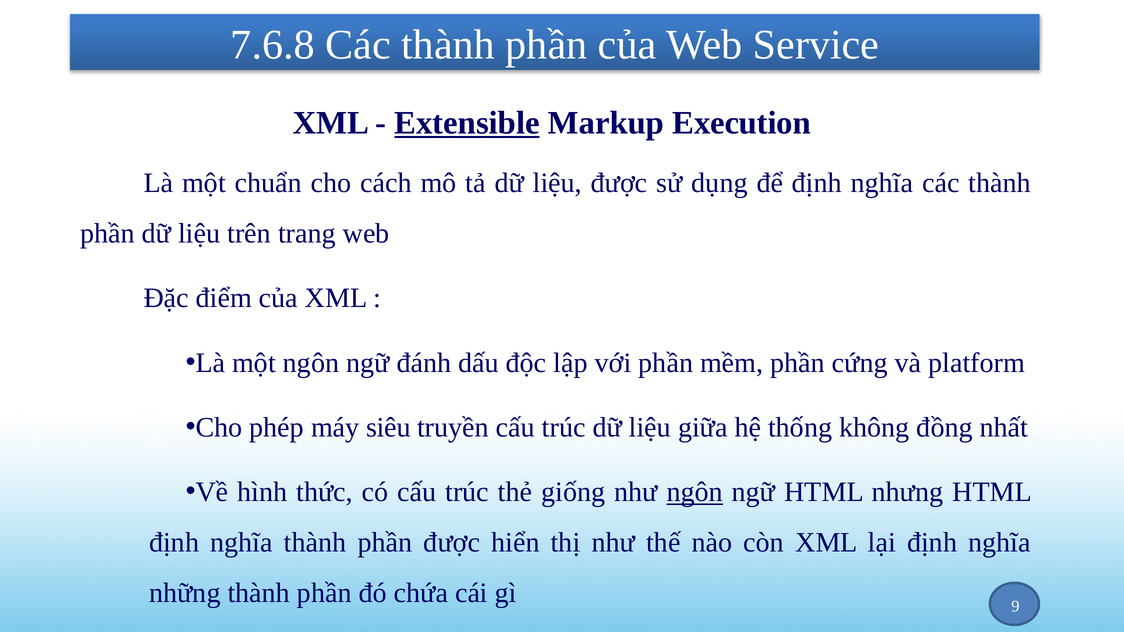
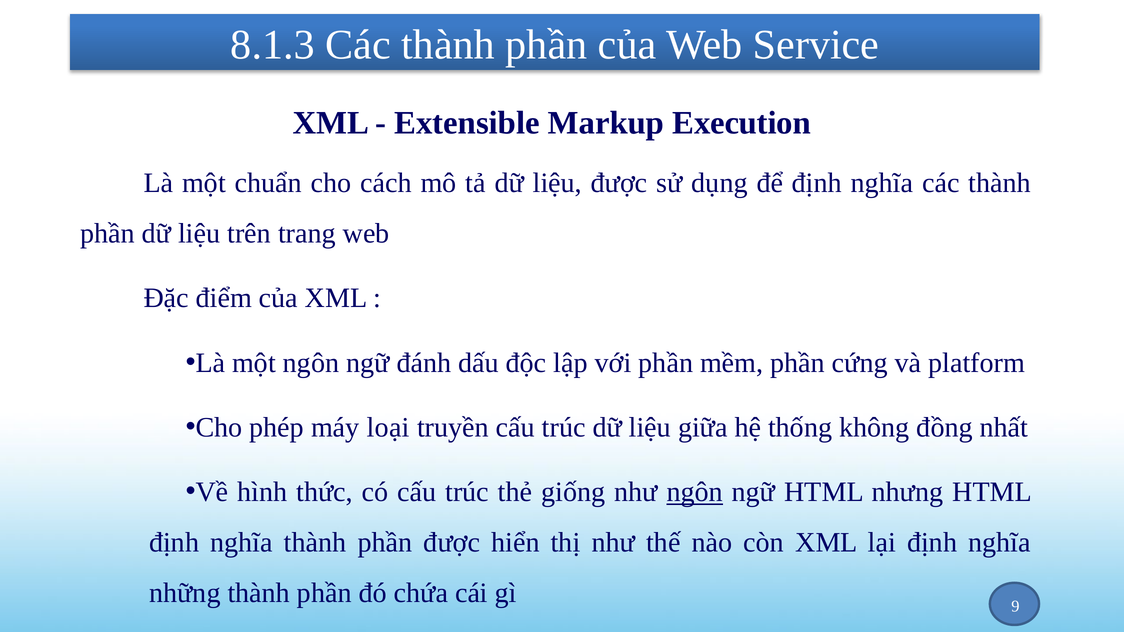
7.6.8: 7.6.8 -> 8.1.3
Extensible underline: present -> none
siêu: siêu -> loại
